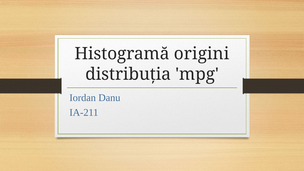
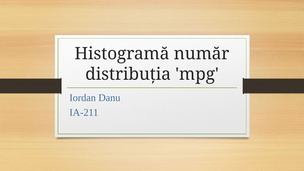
origini: origini -> număr
